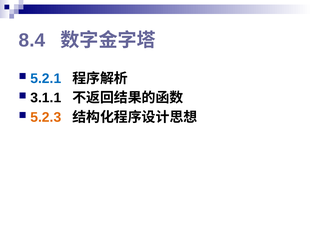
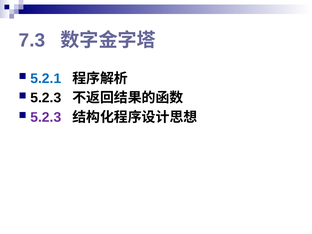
8.4: 8.4 -> 7.3
3.1.1 at (46, 98): 3.1.1 -> 5.2.3
5.2.3 at (46, 117) colour: orange -> purple
